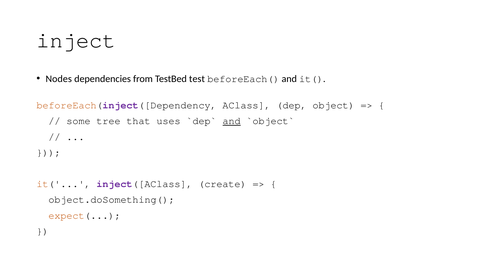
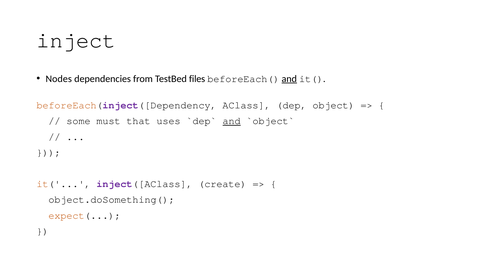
test: test -> files
and at (289, 79) underline: none -> present
tree: tree -> must
